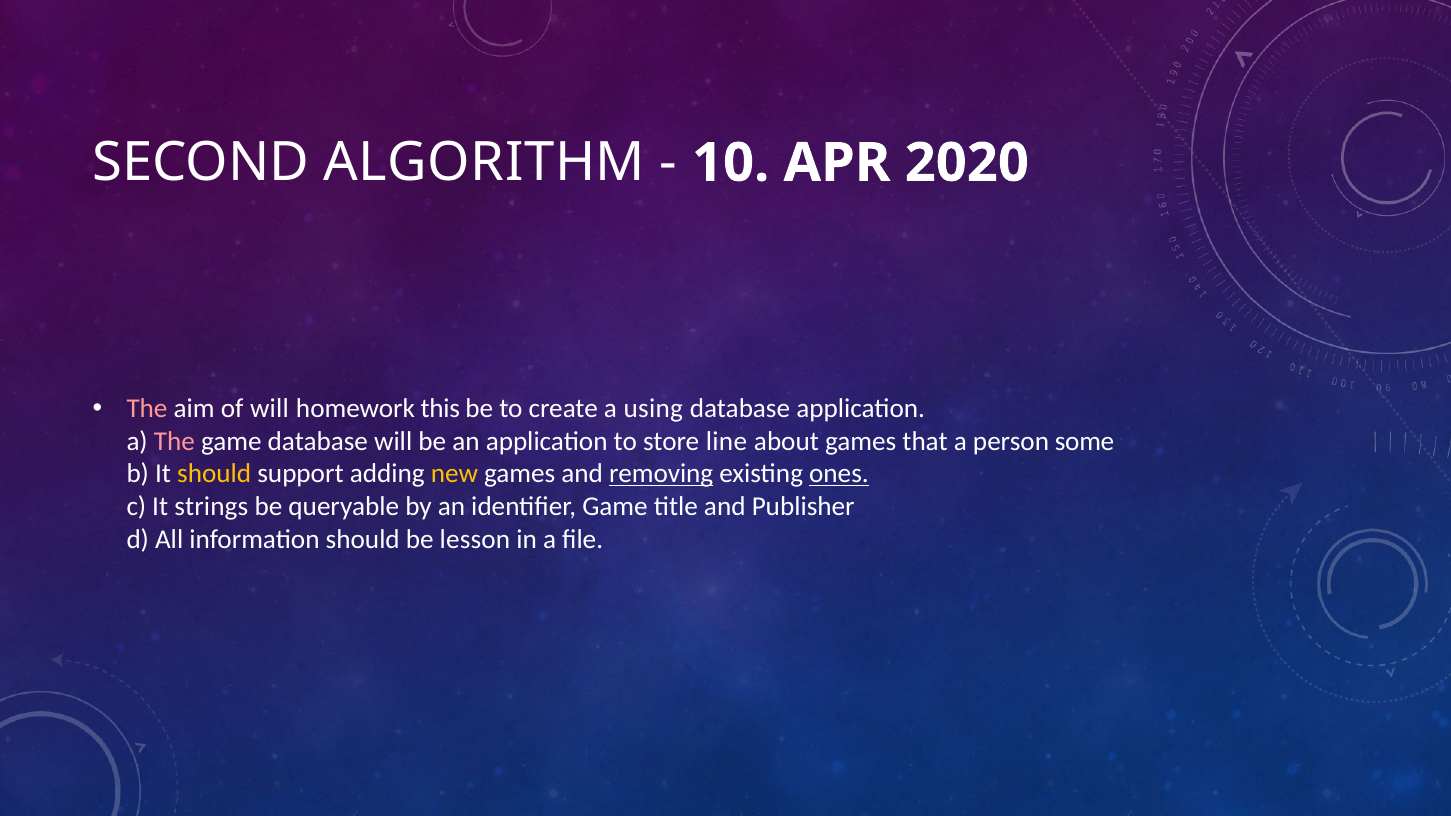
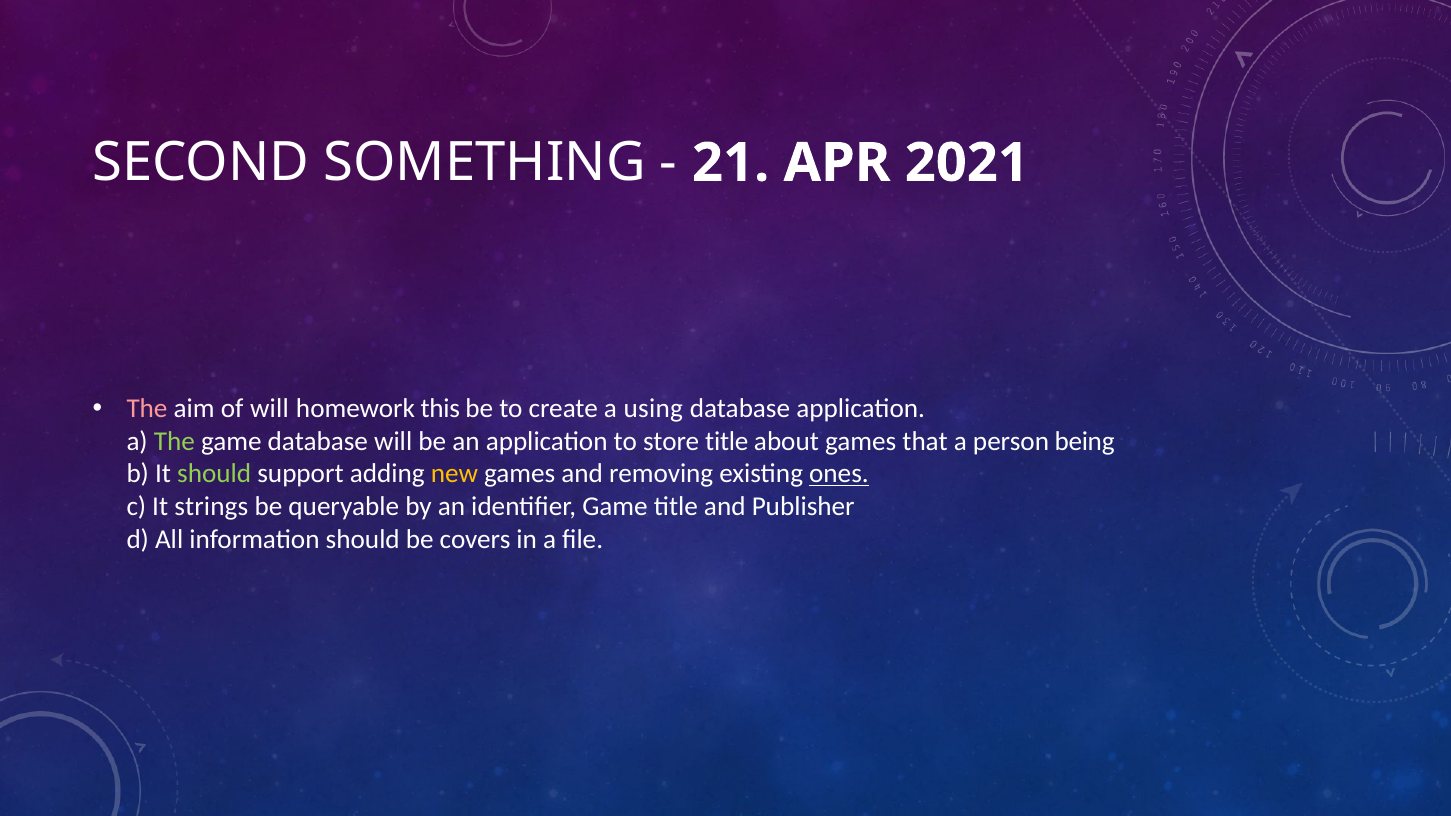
ALGORITHM: ALGORITHM -> SOMETHING
10: 10 -> 21
2020: 2020 -> 2021
The at (174, 441) colour: pink -> light green
store line: line -> title
some: some -> being
should at (214, 474) colour: yellow -> light green
removing underline: present -> none
lesson: lesson -> covers
